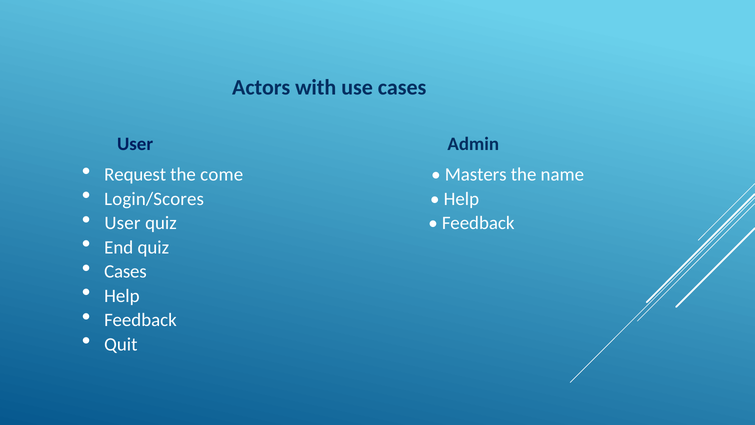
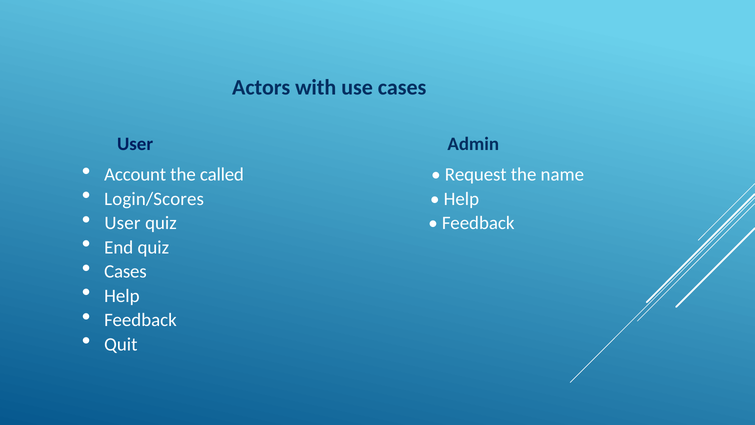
Request: Request -> Account
come: come -> called
Masters: Masters -> Request
